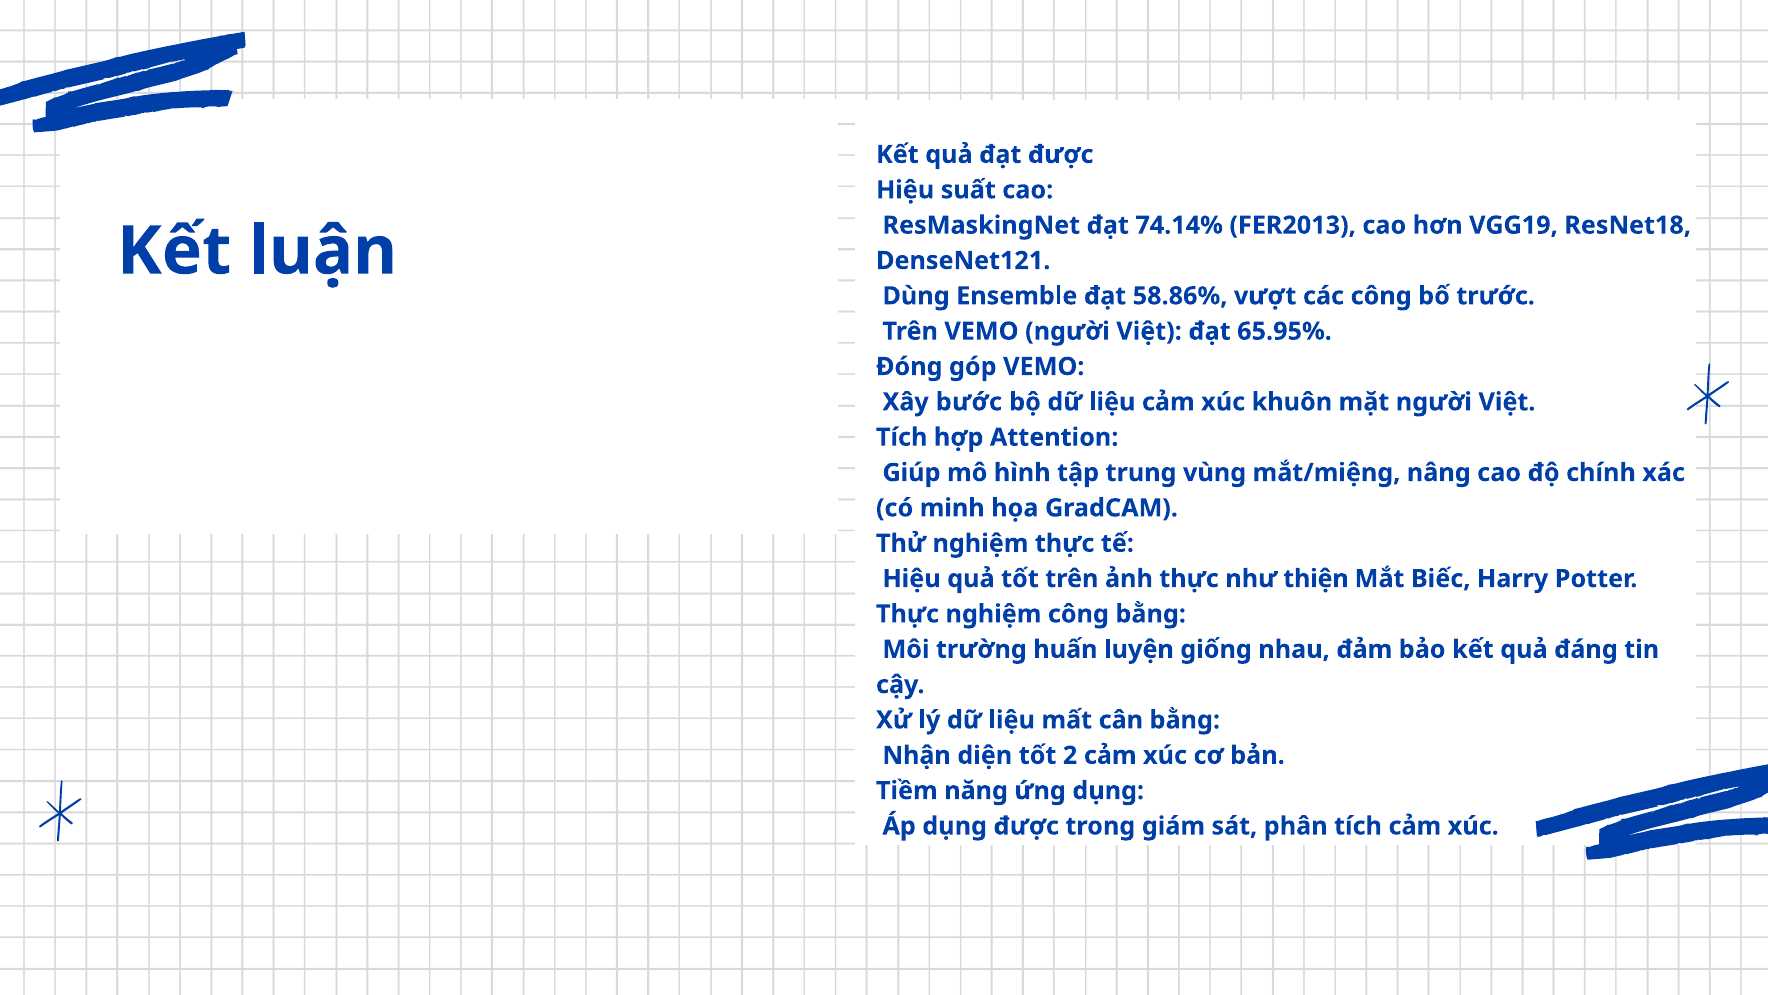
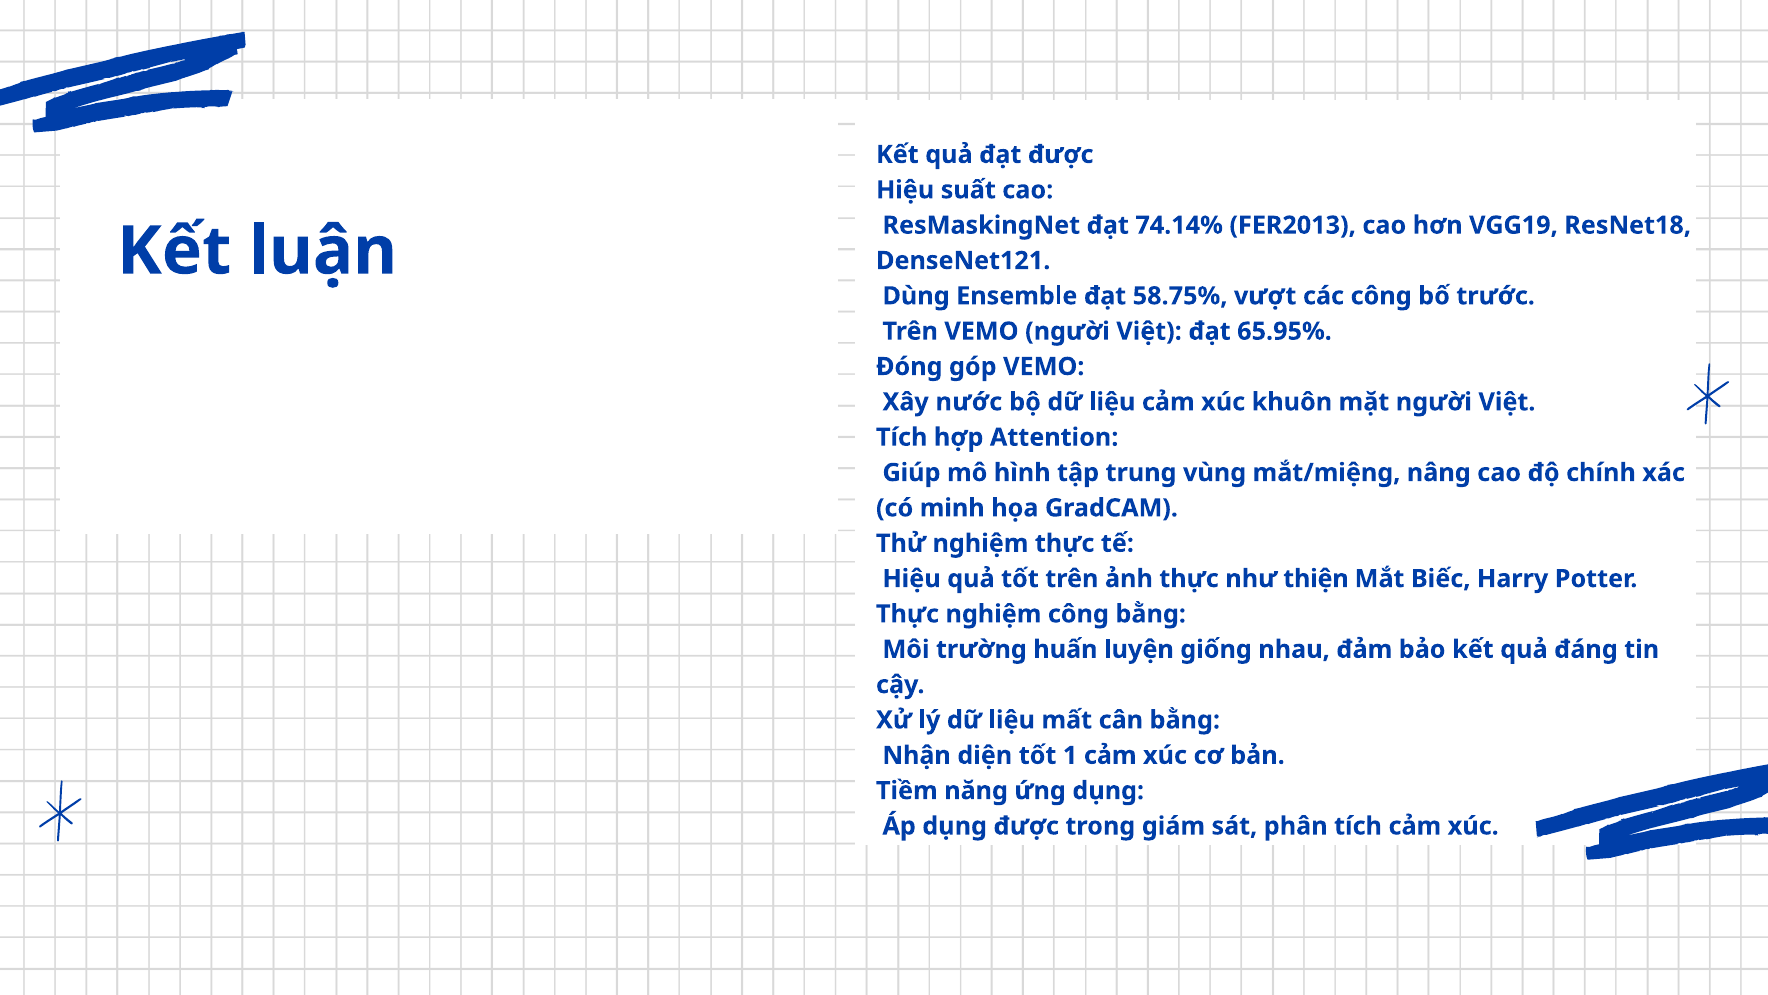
58.86%: 58.86% -> 58.75%
bước: bước -> nước
2: 2 -> 1
